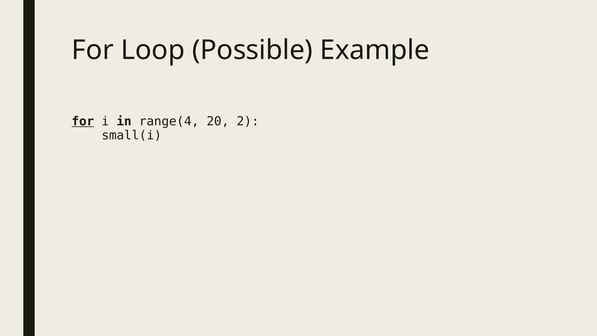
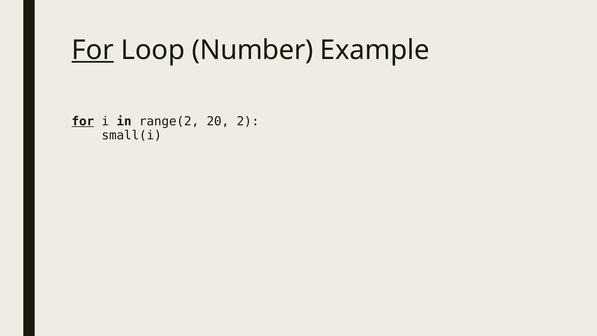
For at (93, 50) underline: none -> present
Possible: Possible -> Number
range(4: range(4 -> range(2
